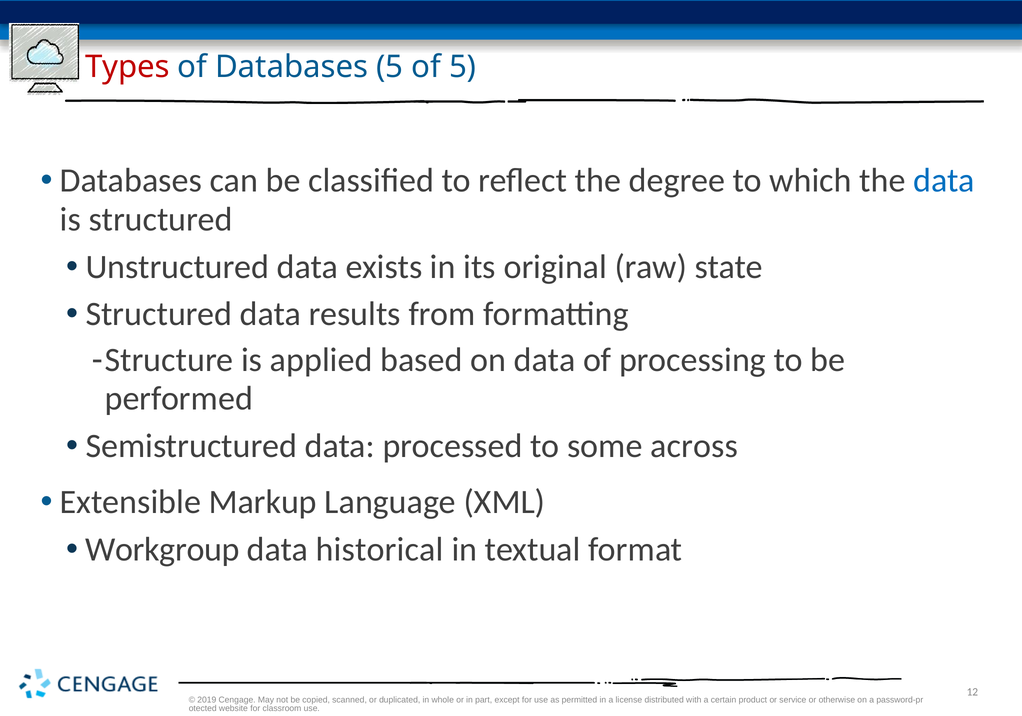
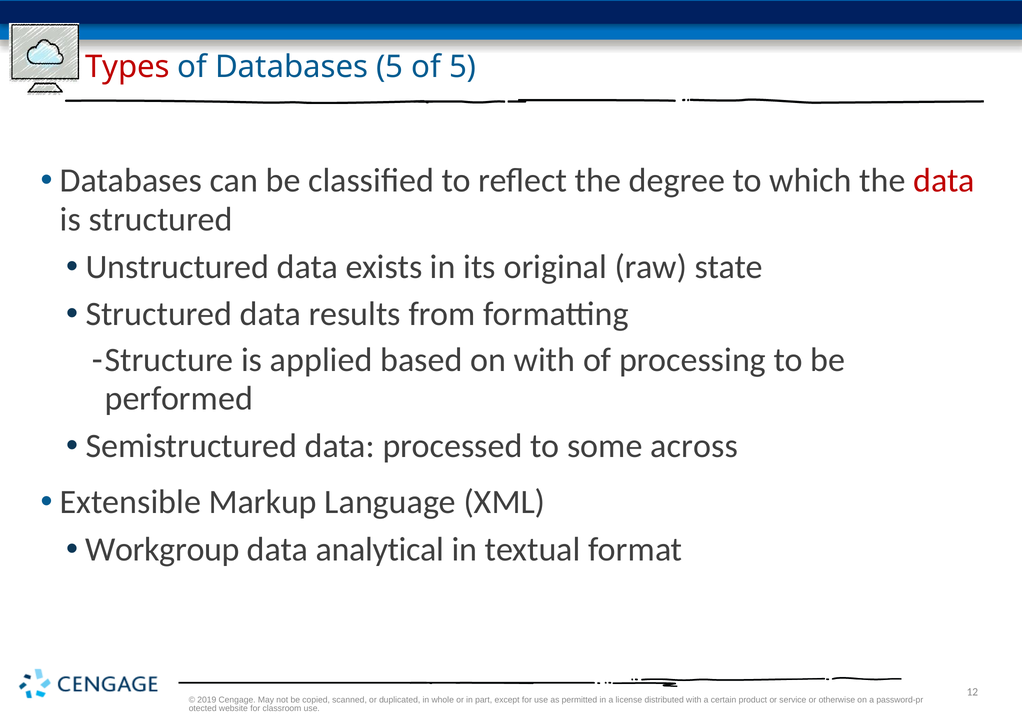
data at (944, 180) colour: blue -> red
on data: data -> with
historical: historical -> analytical
